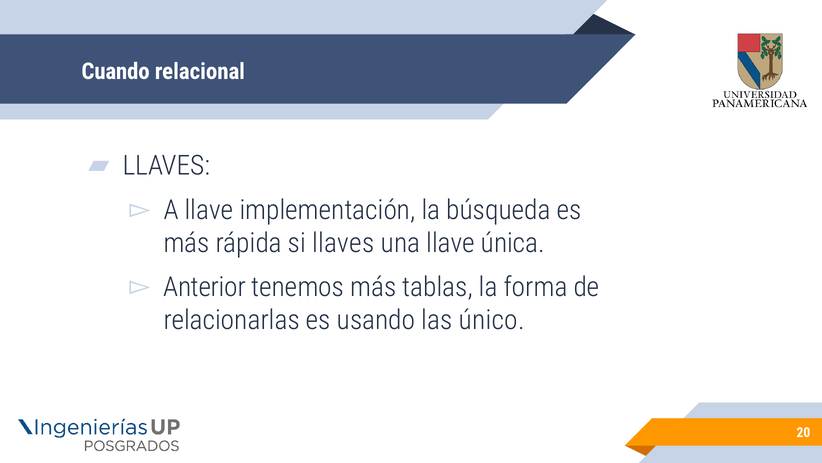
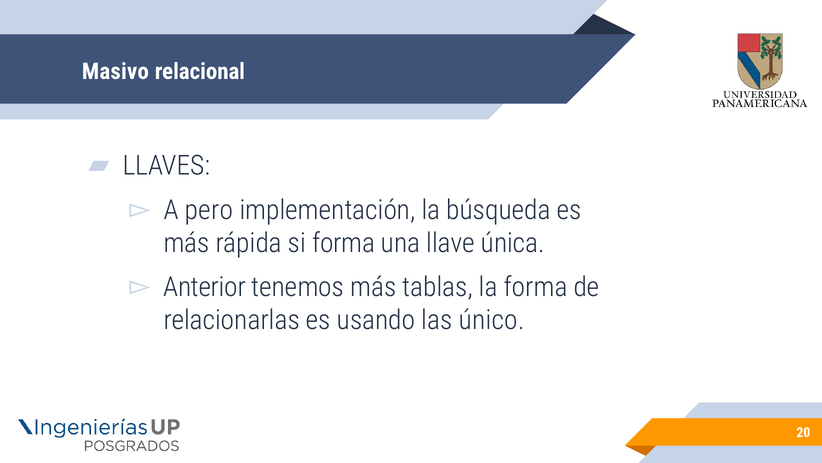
Cuando: Cuando -> Masivo
A llave: llave -> pero
si llaves: llaves -> forma
